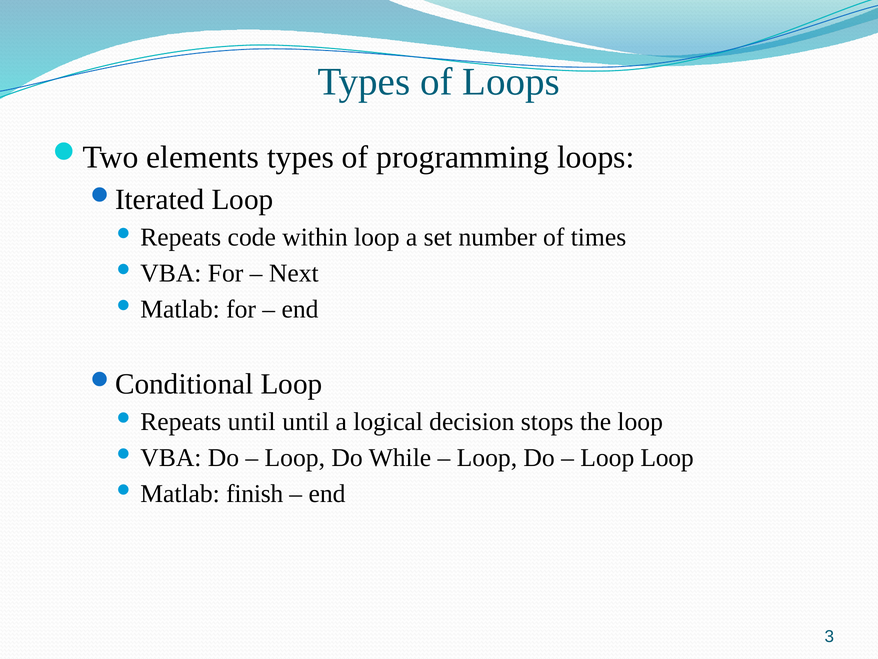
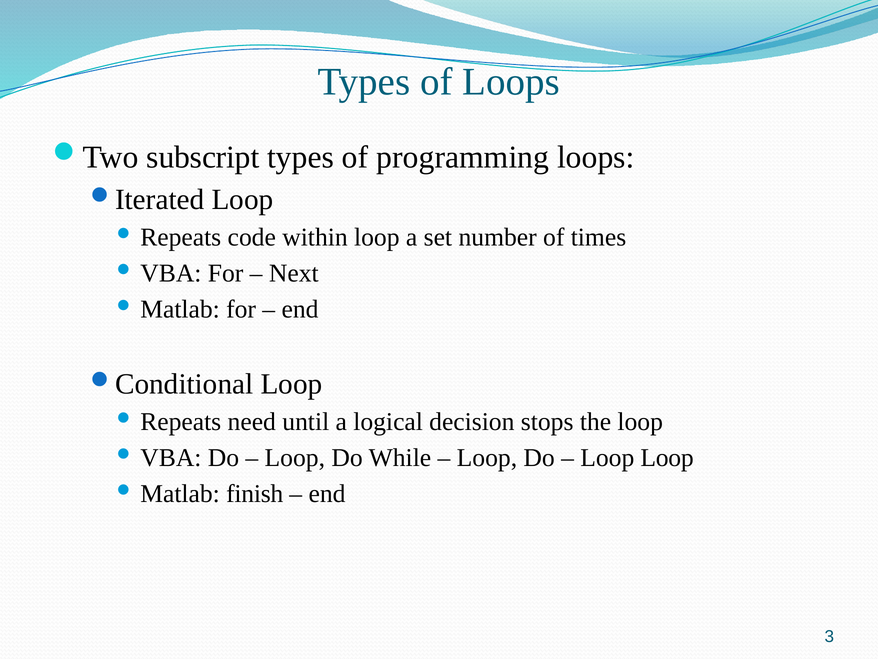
elements: elements -> subscript
Repeats until: until -> need
